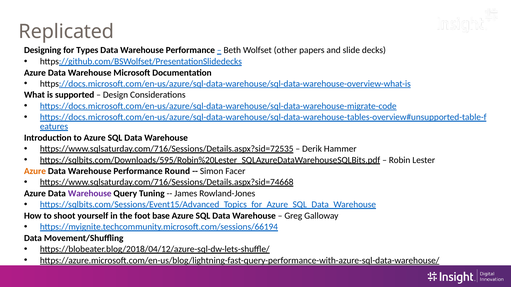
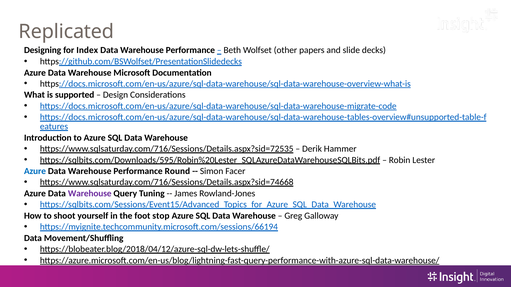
Types: Types -> Index
Azure at (35, 171) colour: orange -> blue
base: base -> stop
